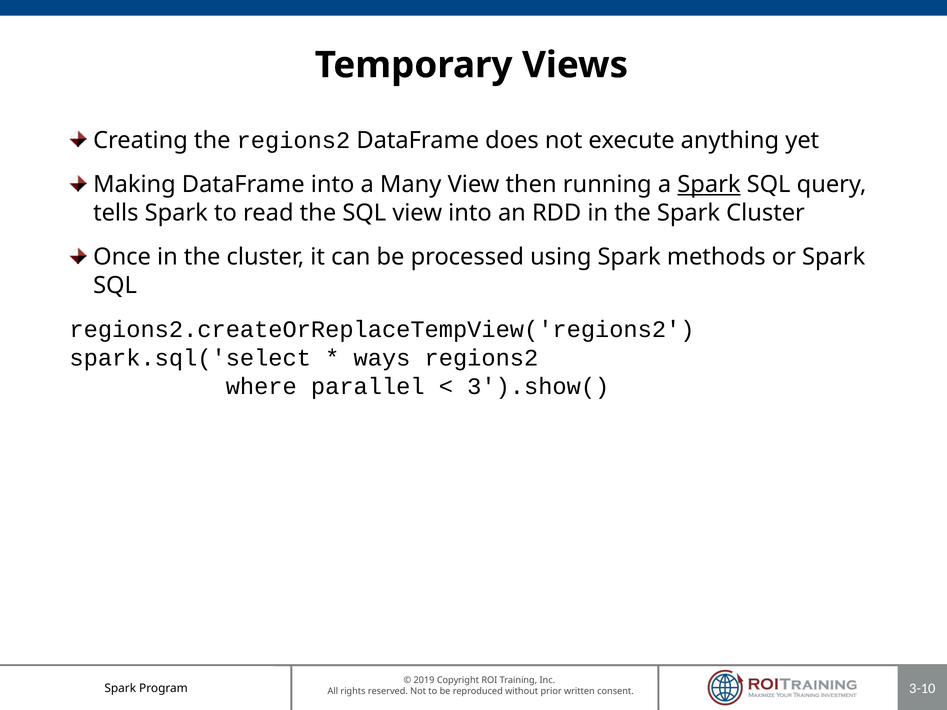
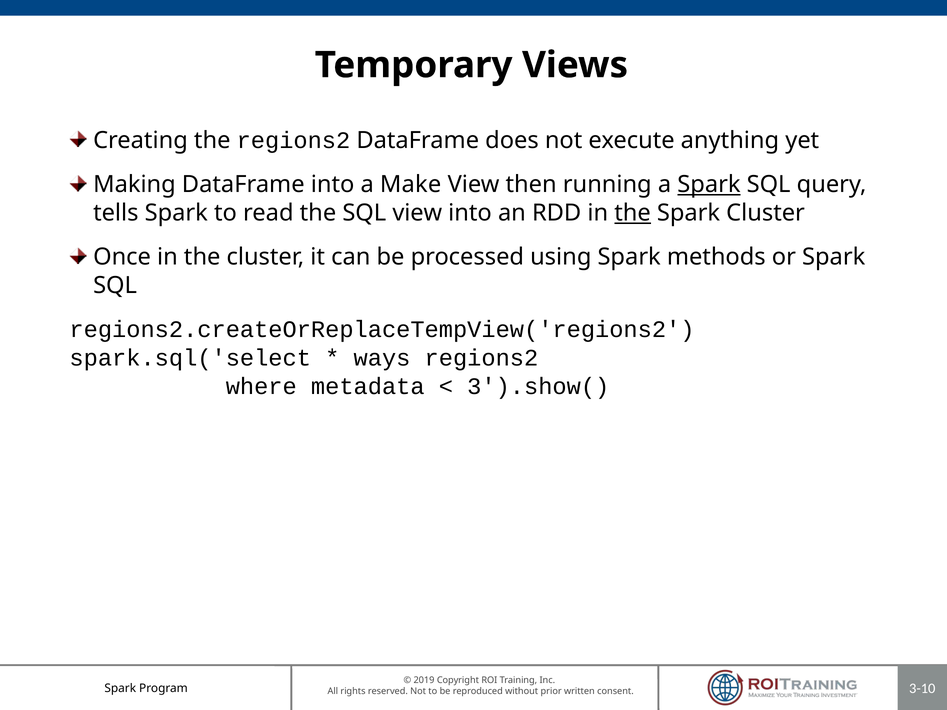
Many: Many -> Make
the at (633, 213) underline: none -> present
parallel: parallel -> metadata
